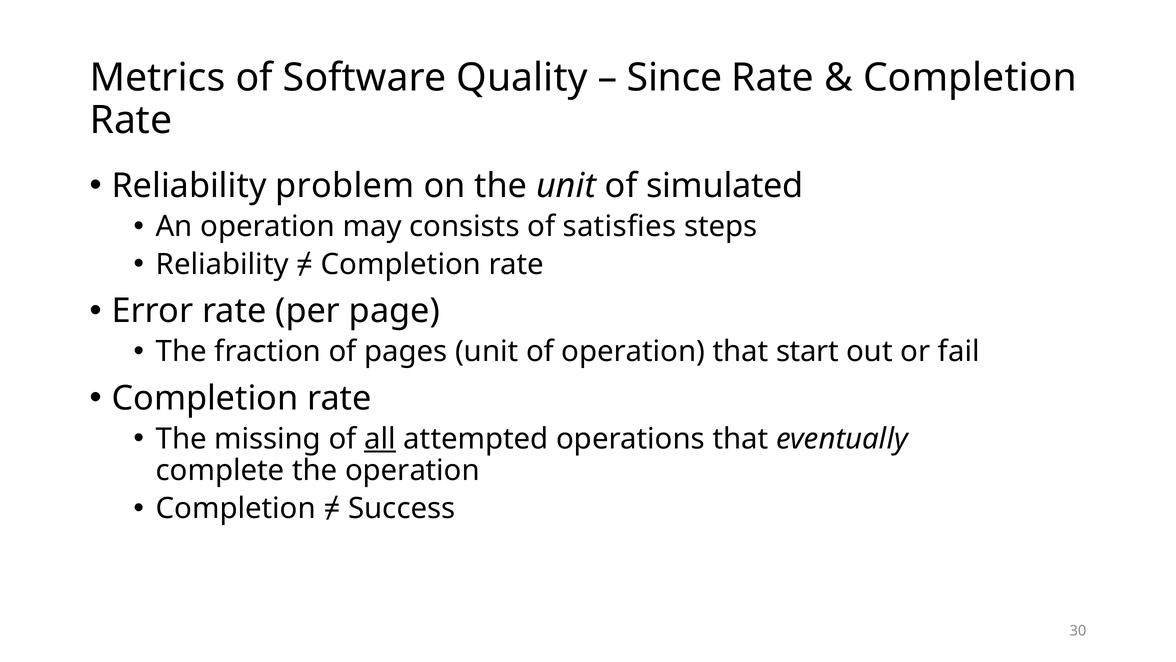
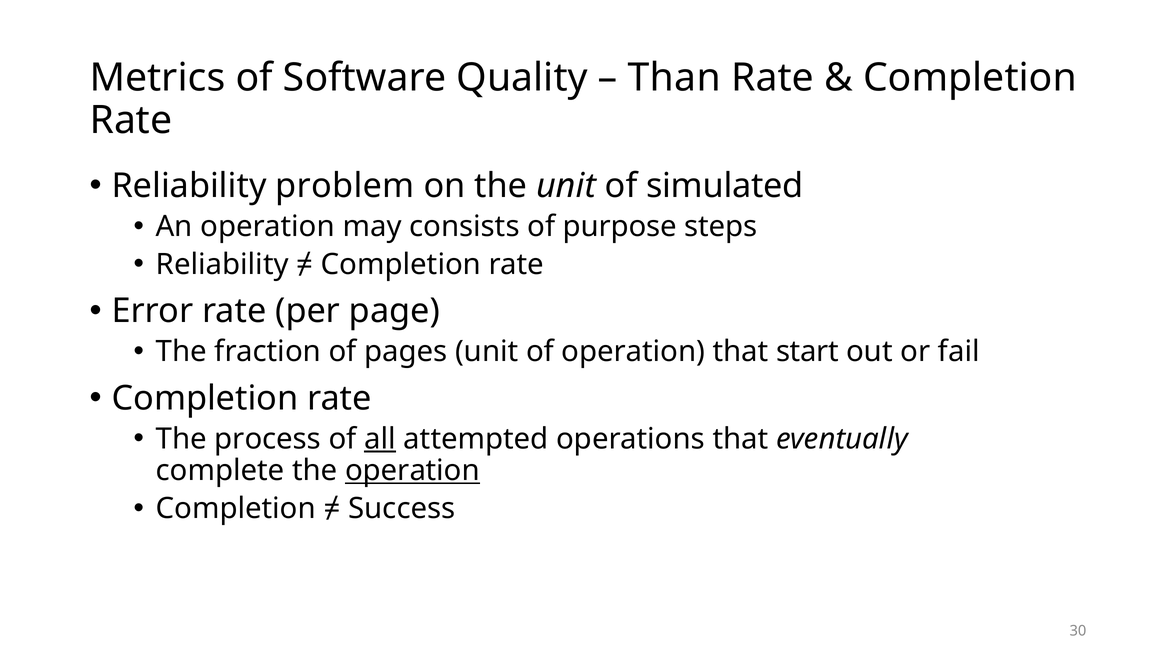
Since: Since -> Than
satisfies: satisfies -> purpose
missing: missing -> process
operation at (413, 470) underline: none -> present
